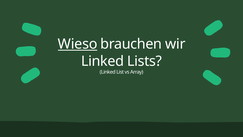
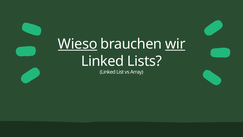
wir underline: none -> present
